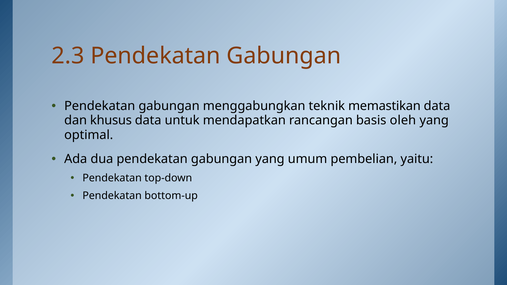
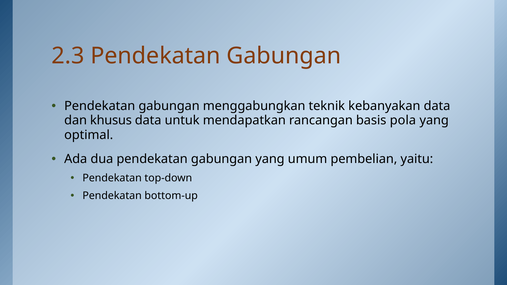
memastikan: memastikan -> kebanyakan
oleh: oleh -> pola
